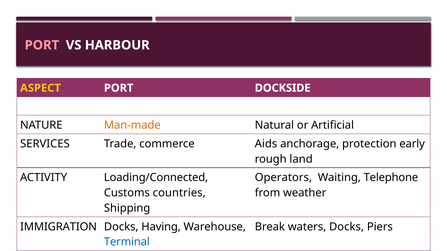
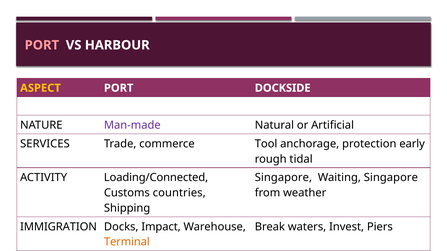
Man-made colour: orange -> purple
Aids: Aids -> Tool
land: land -> tidal
Operators at (283, 178): Operators -> Singapore
Waiting Telephone: Telephone -> Singapore
Having: Having -> Impact
waters Docks: Docks -> Invest
Terminal colour: blue -> orange
